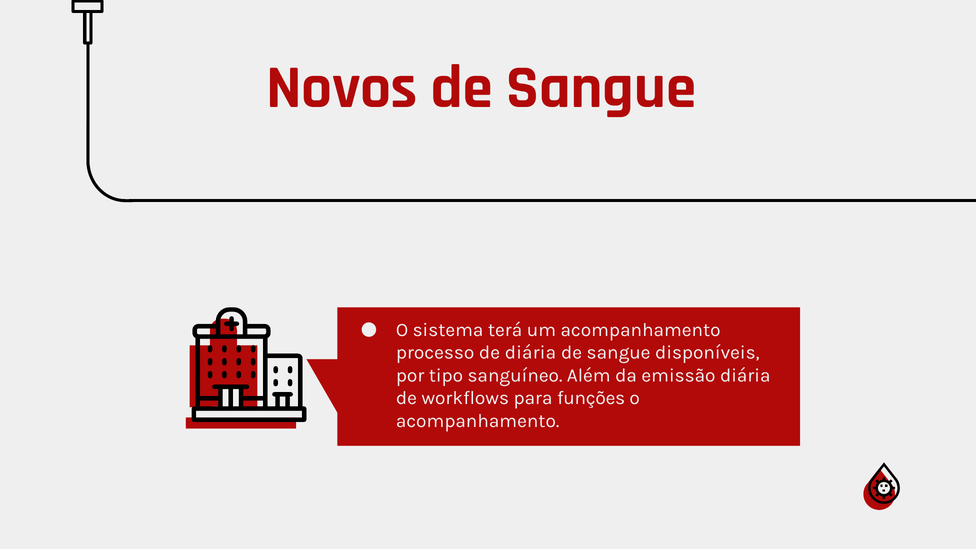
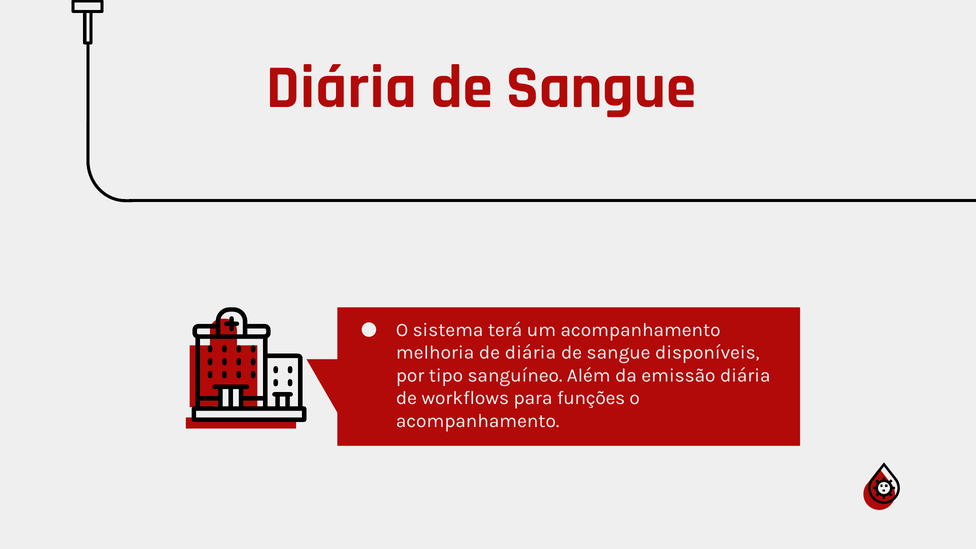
Novos at (342, 87): Novos -> Diária
processo: processo -> melhoria
